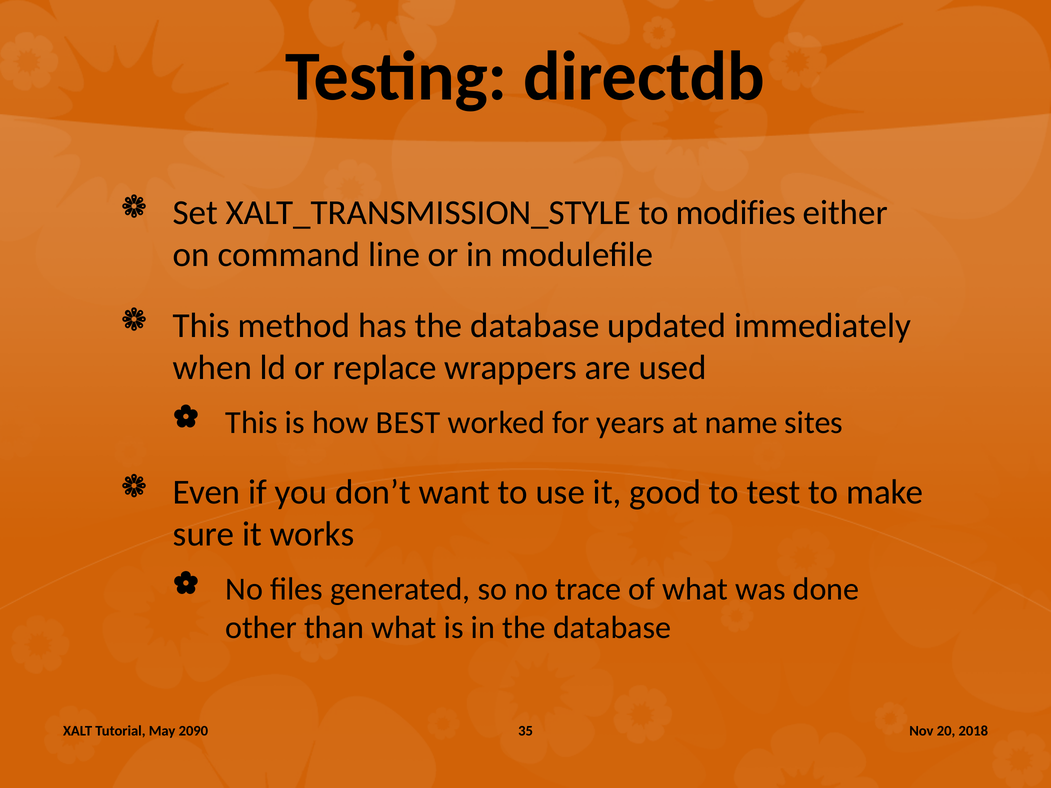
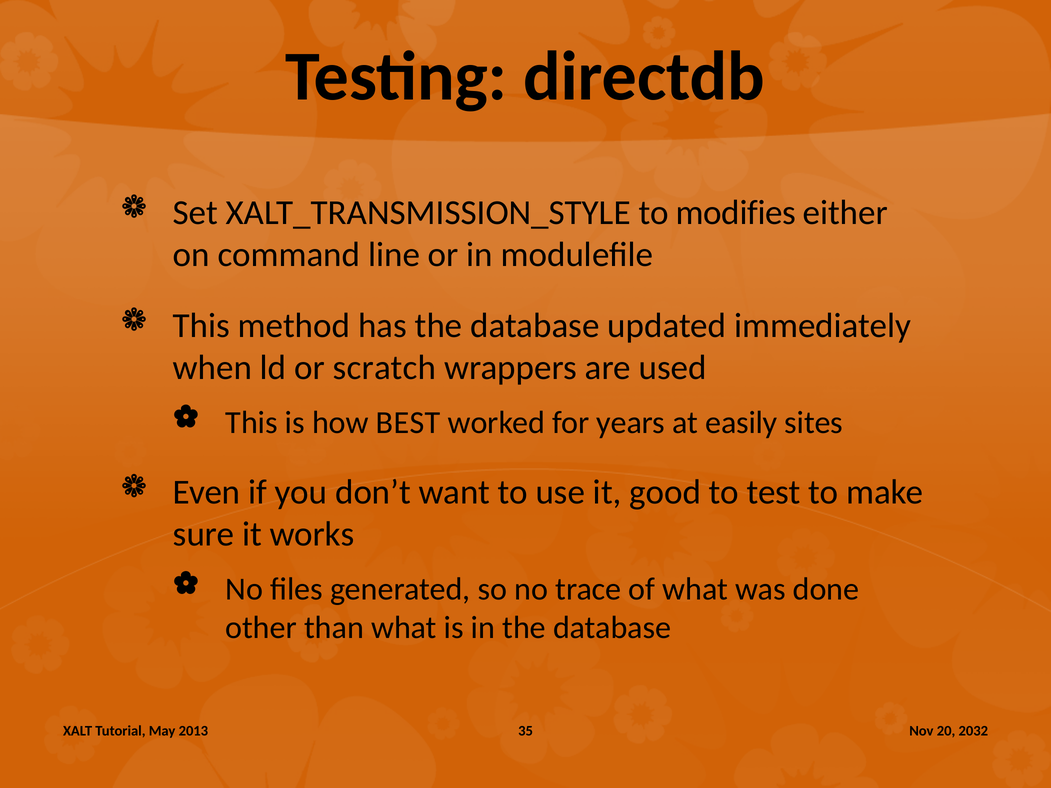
replace: replace -> scratch
name: name -> easily
2090: 2090 -> 2013
2018: 2018 -> 2032
